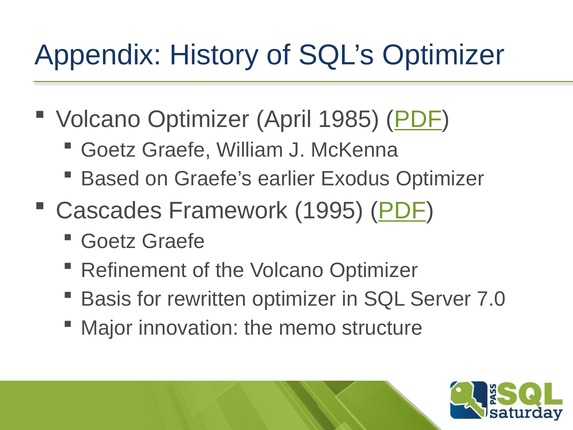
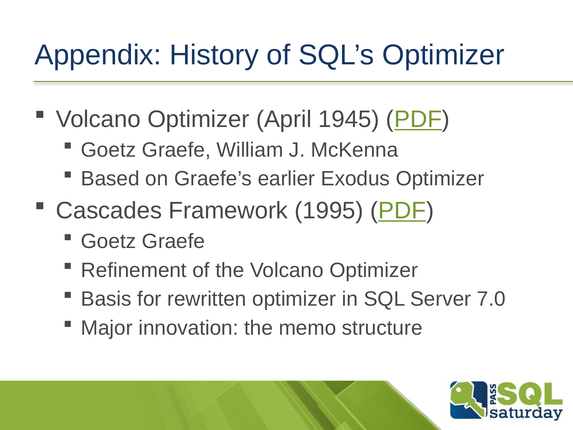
1985: 1985 -> 1945
